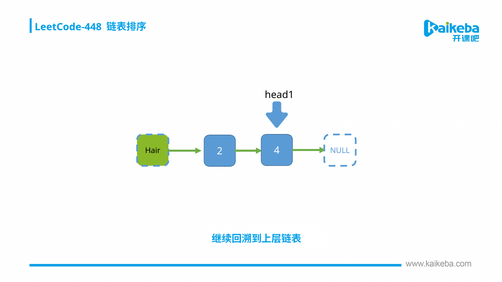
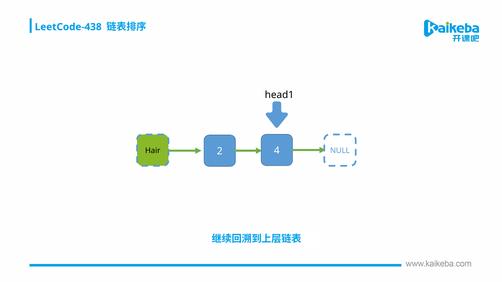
LeetCode-448: LeetCode-448 -> LeetCode-438
